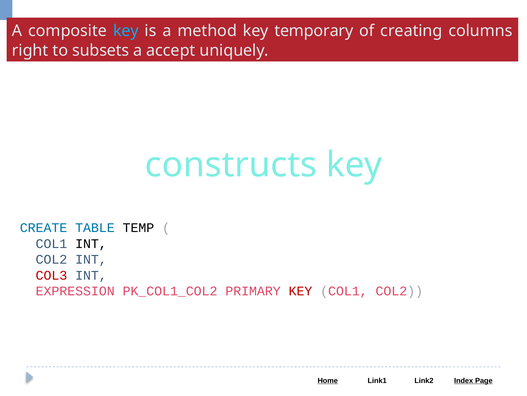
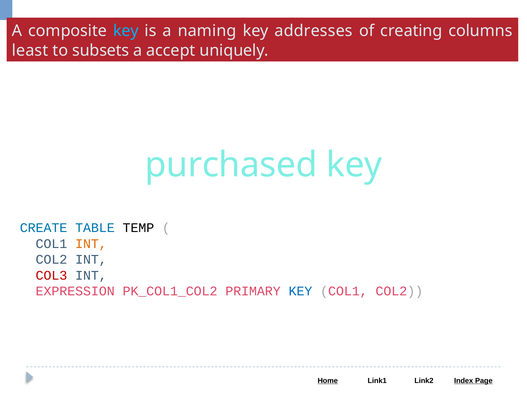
method: method -> naming
temporary: temporary -> addresses
right: right -> least
constructs: constructs -> purchased
INT at (91, 243) colour: black -> orange
KEY at (300, 291) colour: red -> blue
